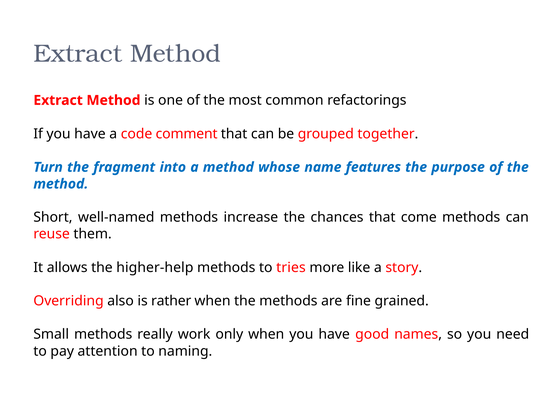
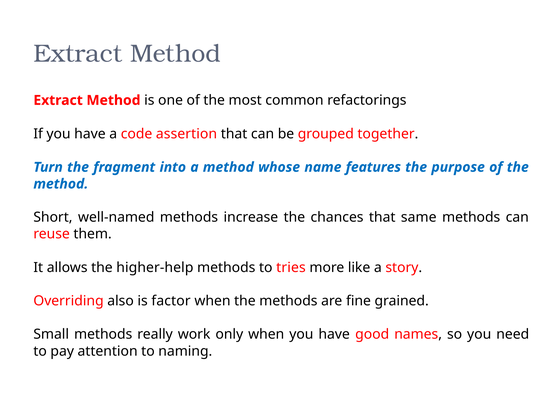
comment: comment -> assertion
come: come -> same
rather: rather -> factor
